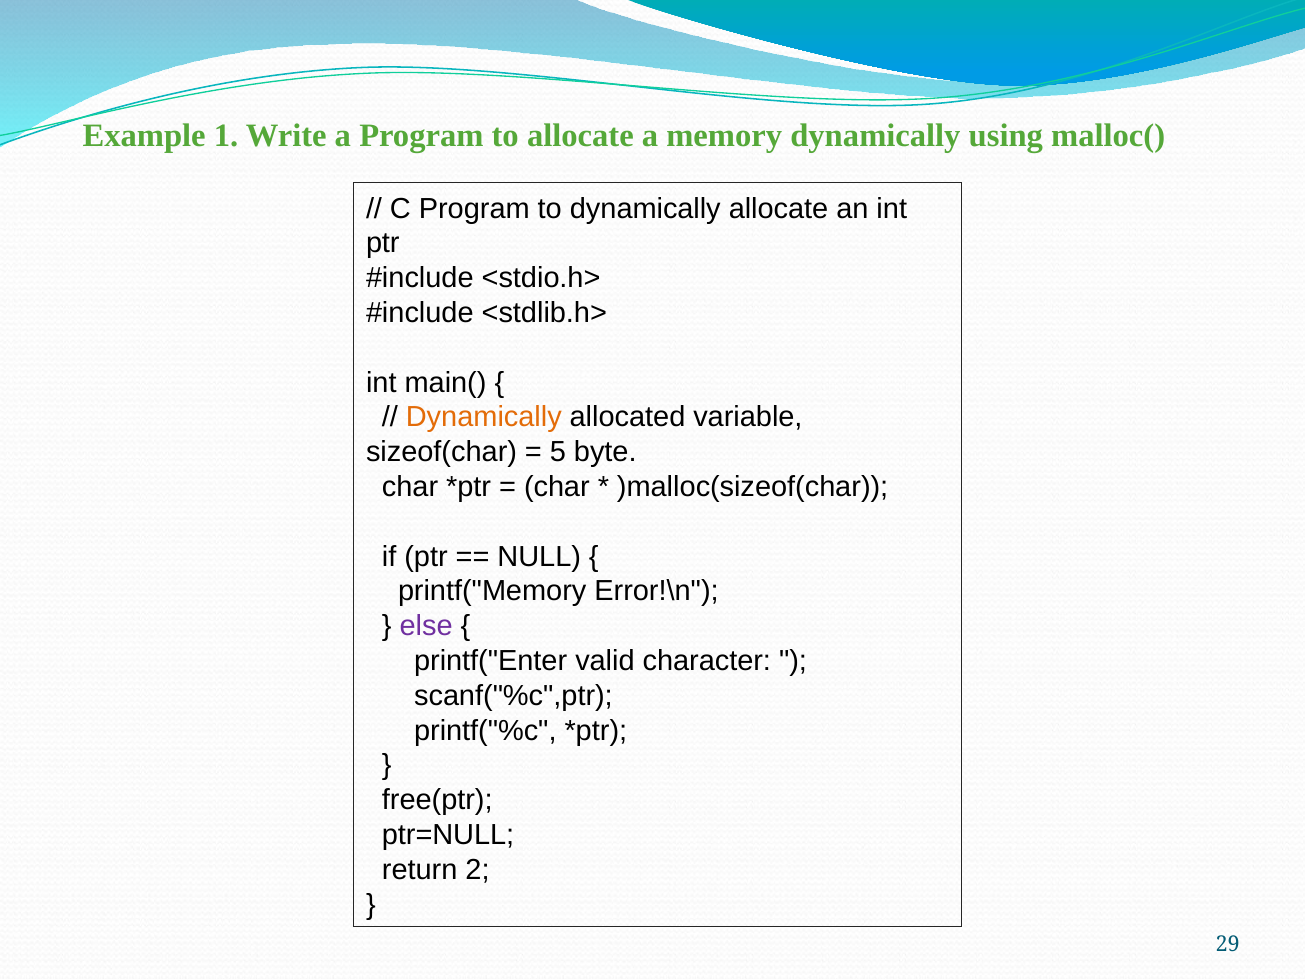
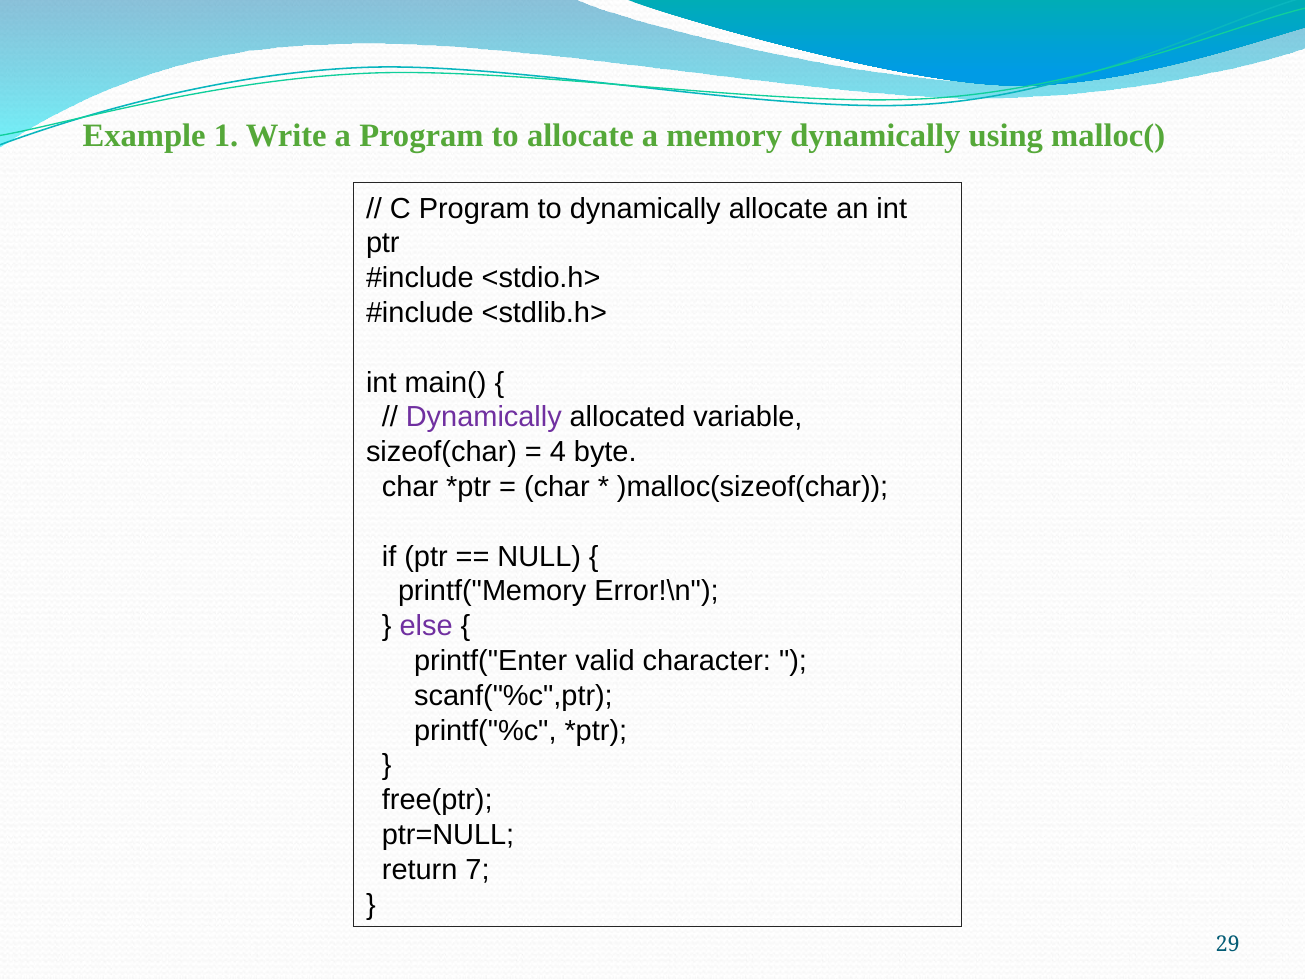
Dynamically at (484, 417) colour: orange -> purple
5: 5 -> 4
2: 2 -> 7
